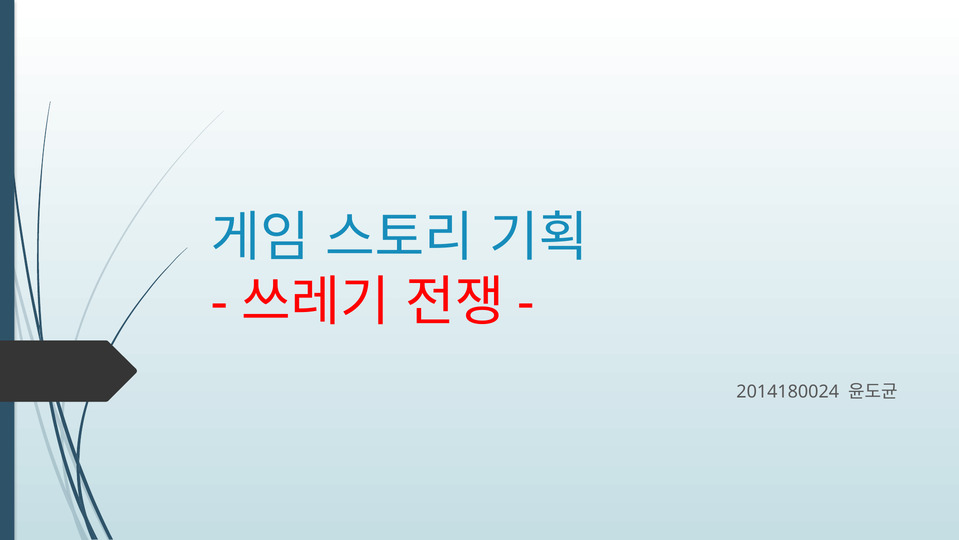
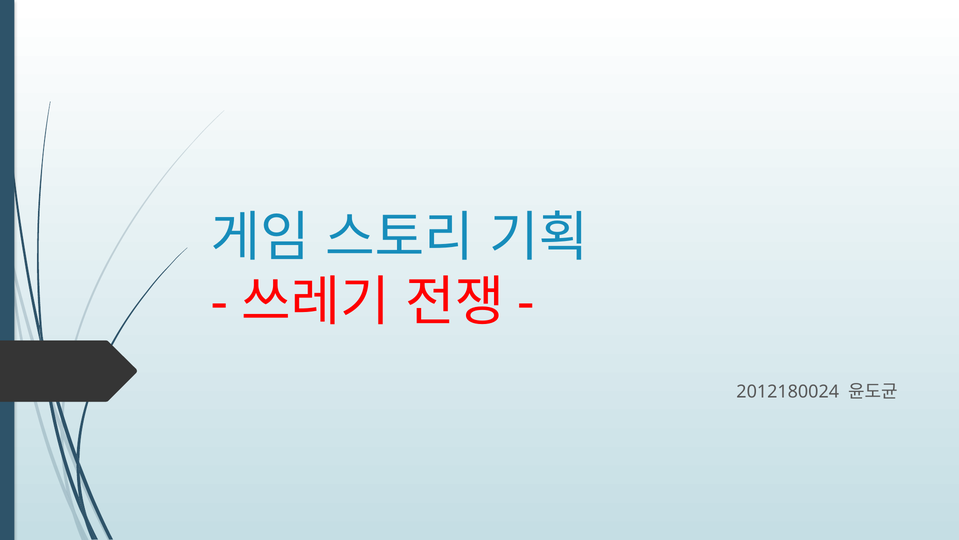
2014180024: 2014180024 -> 2012180024
